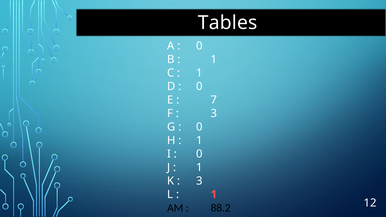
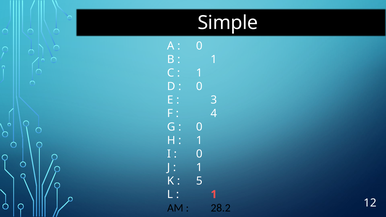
Tables: Tables -> Simple
7: 7 -> 3
3 at (214, 113): 3 -> 4
3 at (199, 181): 3 -> 5
88.2: 88.2 -> 28.2
